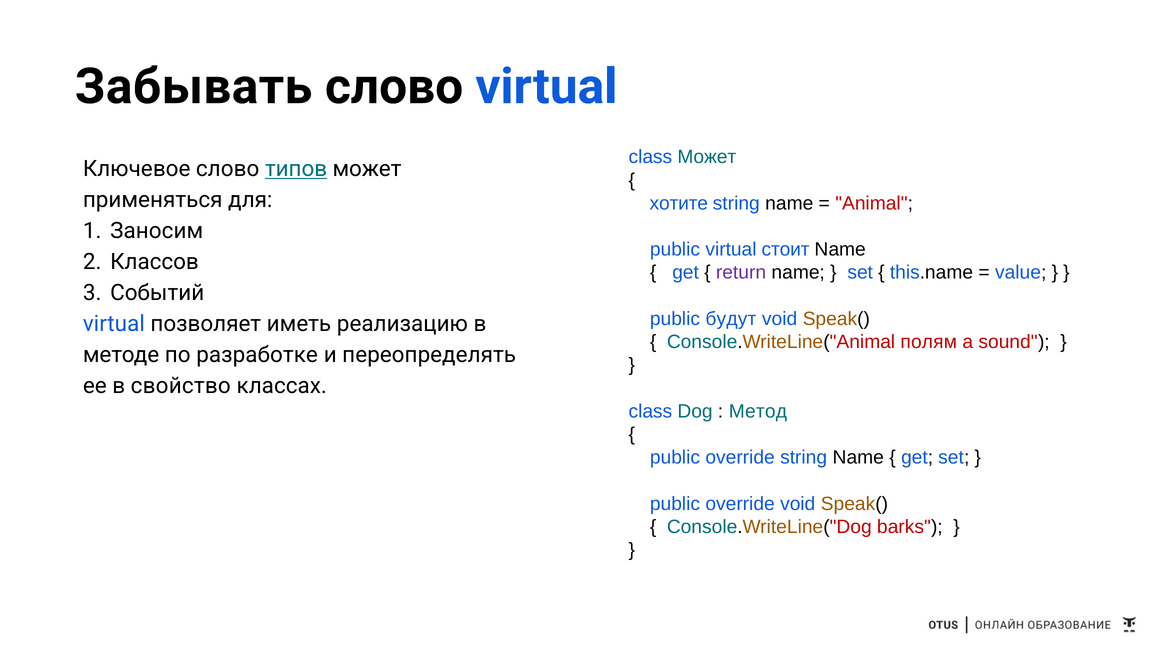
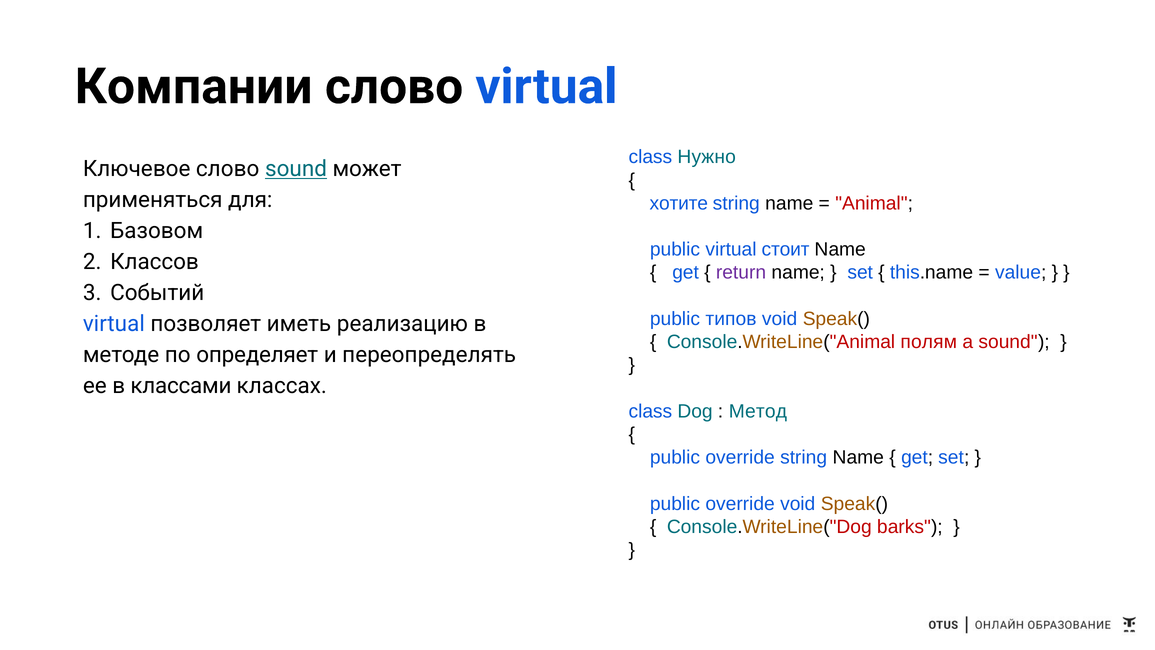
Забывать: Забывать -> Компании
class Может: Может -> Нужно
слово типов: типов -> sound
Заносим: Заносим -> Базовом
будут: будут -> типов
разработке: разработке -> определяет
свойство: свойство -> классами
